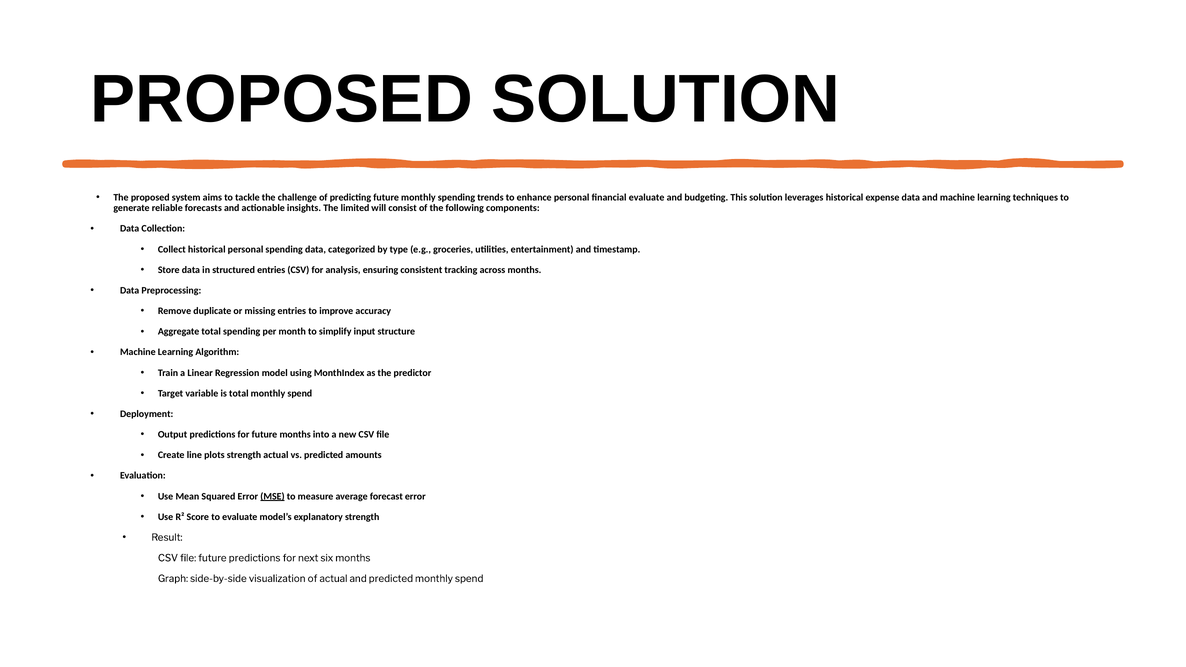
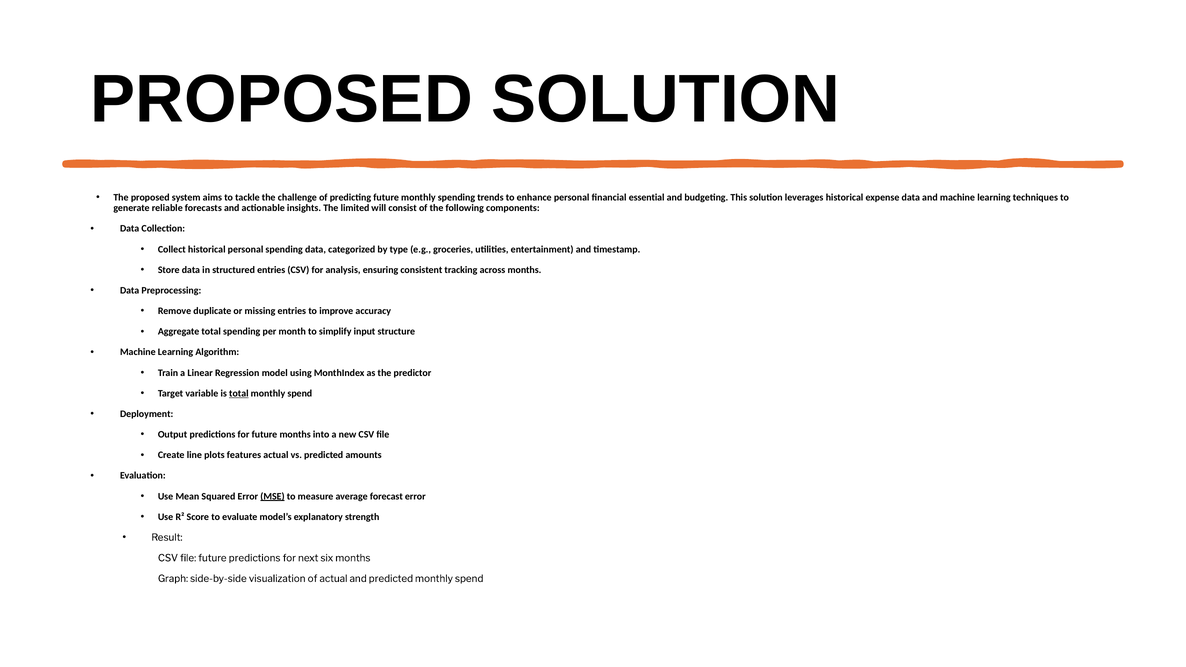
financial evaluate: evaluate -> essential
total at (239, 393) underline: none -> present
plots strength: strength -> features
